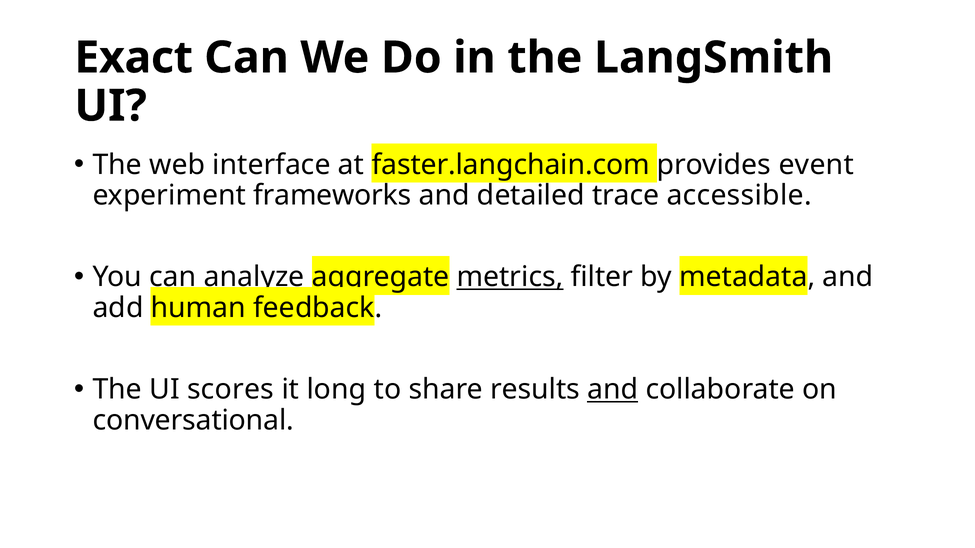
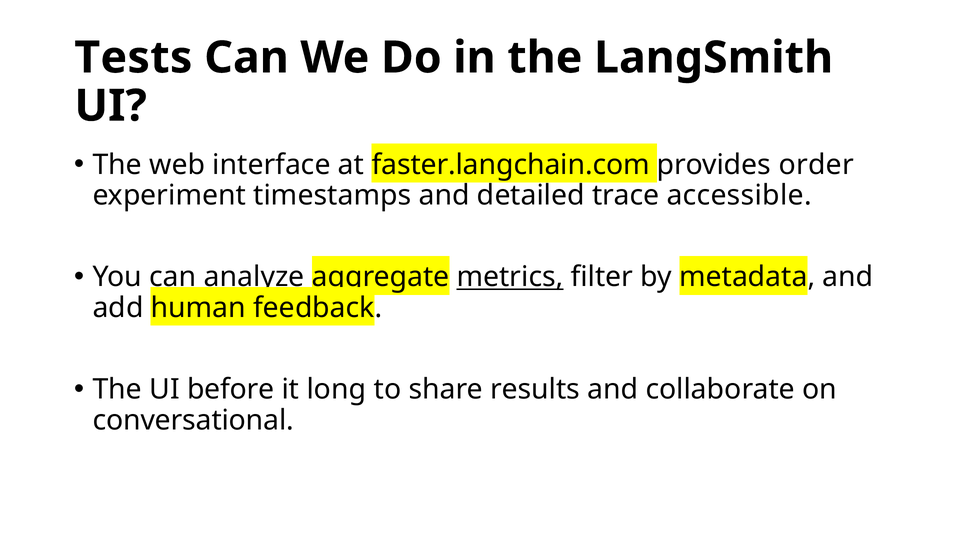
Exact: Exact -> Tests
event: event -> order
frameworks: frameworks -> timestamps
scores: scores -> before
and at (613, 390) underline: present -> none
